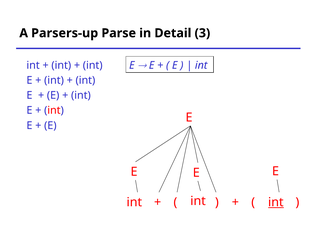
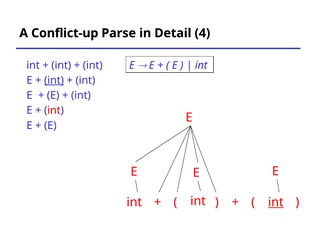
Parsers-up: Parsers-up -> Conflict-up
3: 3 -> 4
int at (54, 80) underline: none -> present
